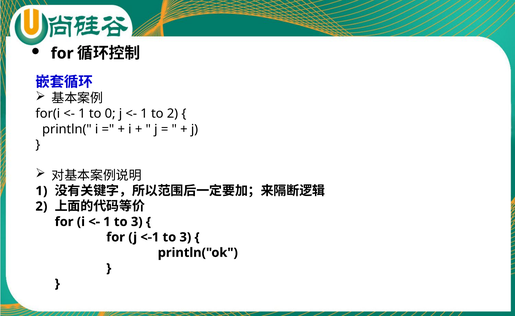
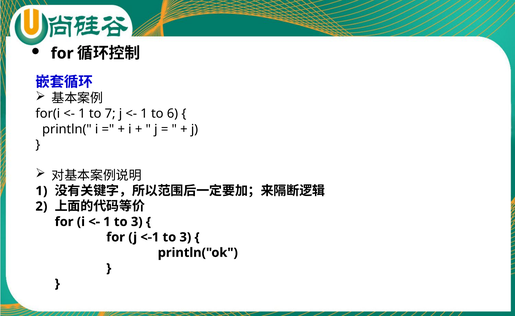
0: 0 -> 7
to 2: 2 -> 6
